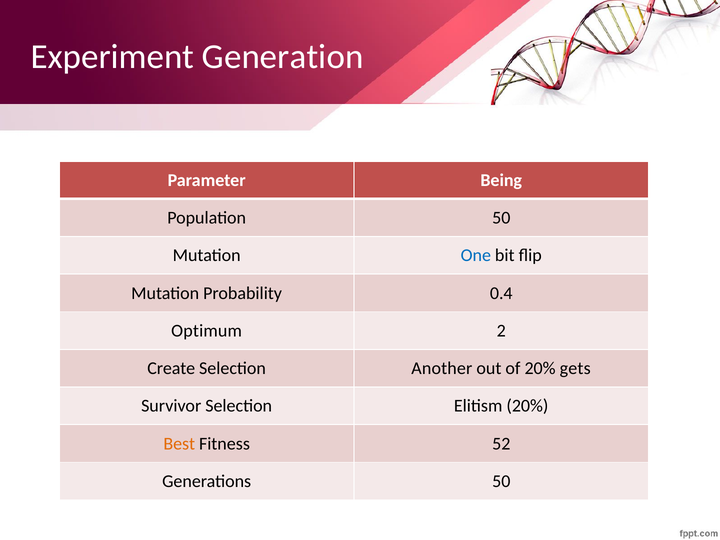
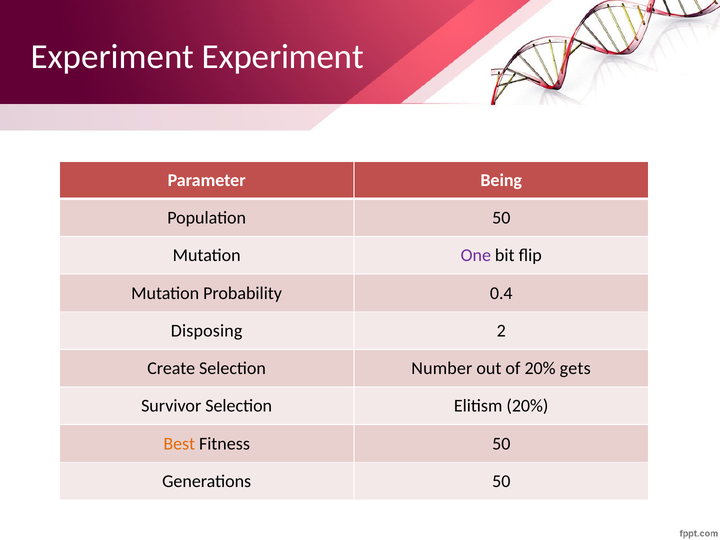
Experiment Generation: Generation -> Experiment
One colour: blue -> purple
Optimum: Optimum -> Disposing
Another: Another -> Number
Fitness 52: 52 -> 50
